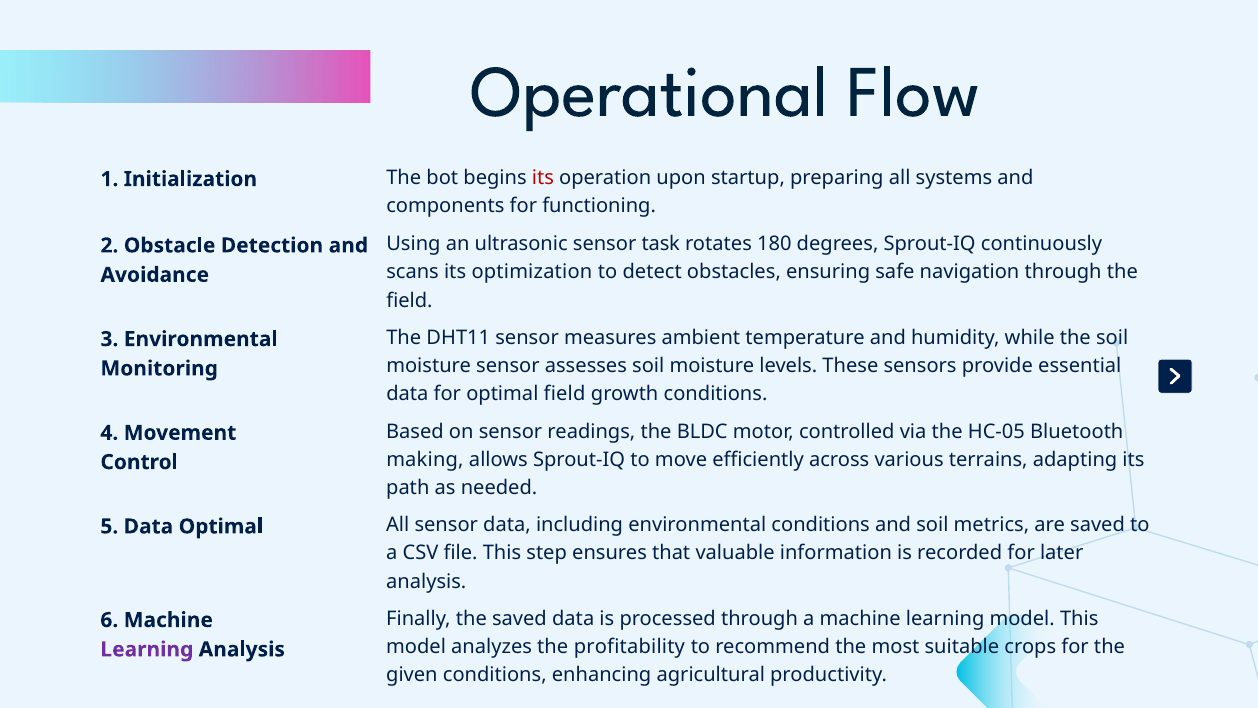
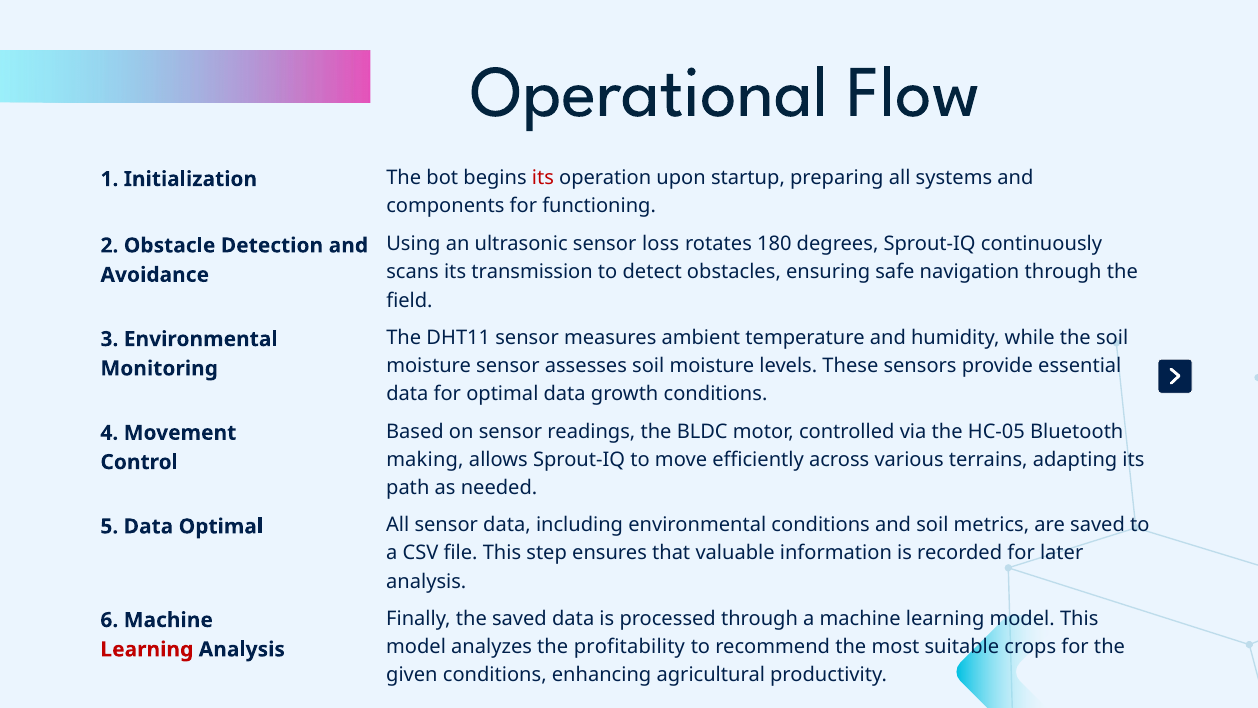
task: task -> loss
optimization: optimization -> transmission
optimal field: field -> data
Learning at (147, 649) colour: purple -> red
